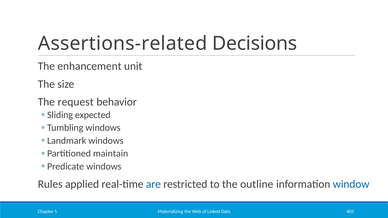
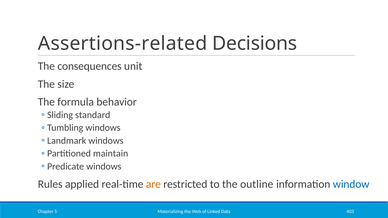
enhancement: enhancement -> consequences
request: request -> formula
expected: expected -> standard
are colour: blue -> orange
